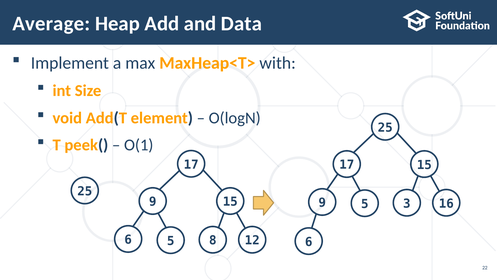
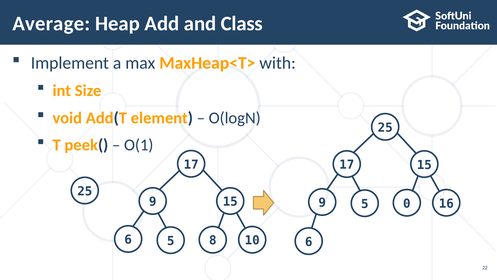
Data: Data -> Class
3: 3 -> 0
12: 12 -> 10
